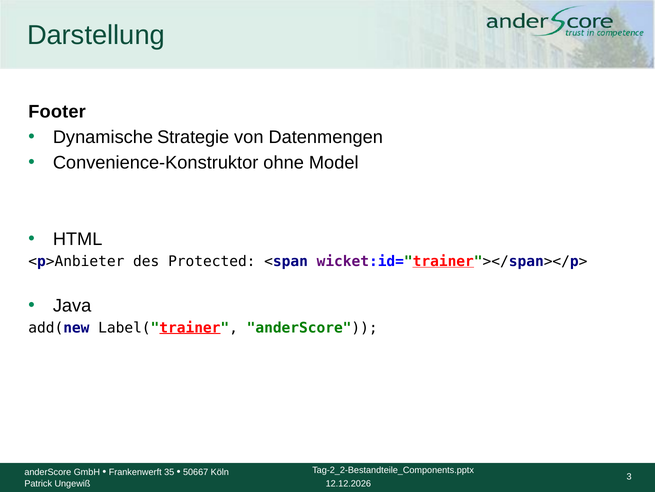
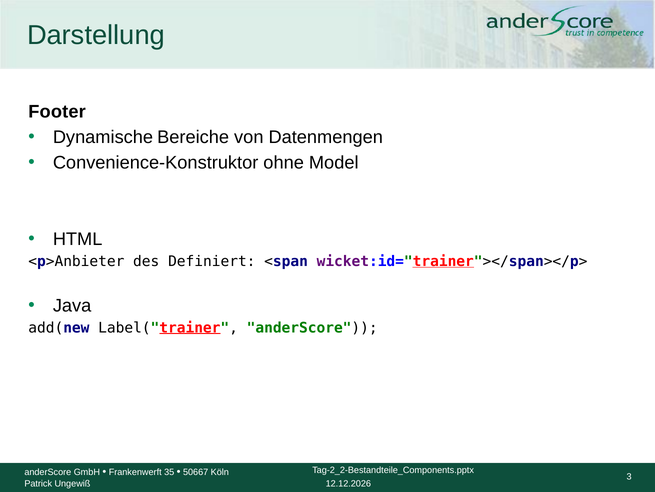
Strategie: Strategie -> Bereiche
Protected: Protected -> Definiert
